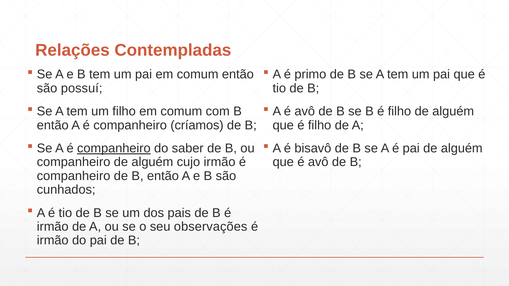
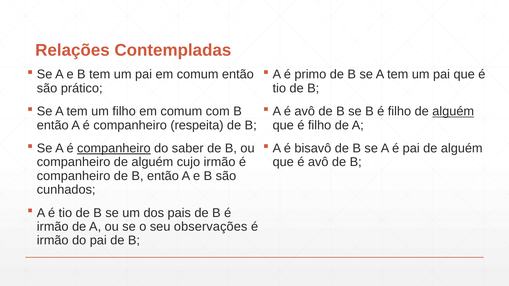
possuí: possuí -> prático
alguém at (453, 112) underline: none -> present
críamos: críamos -> respeita
